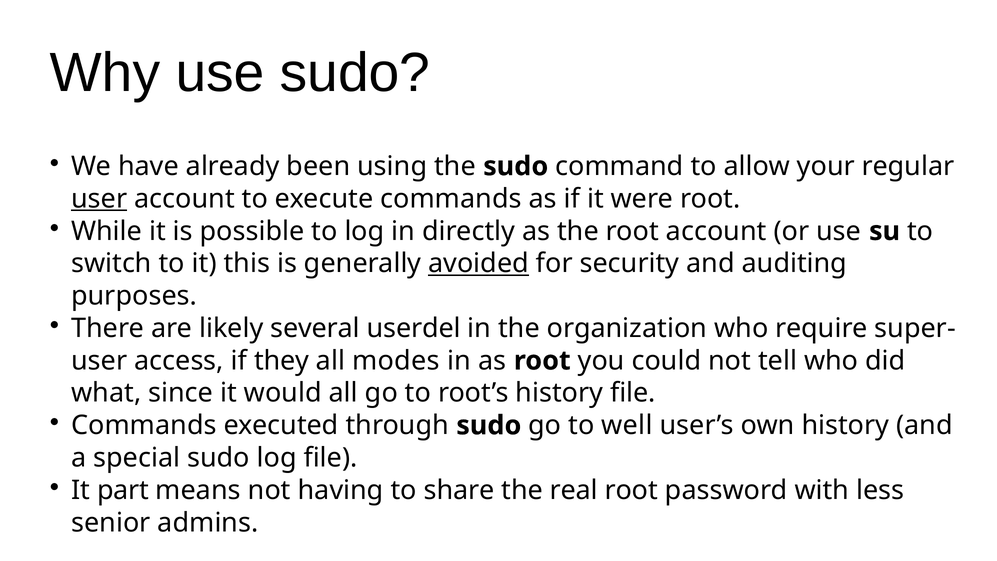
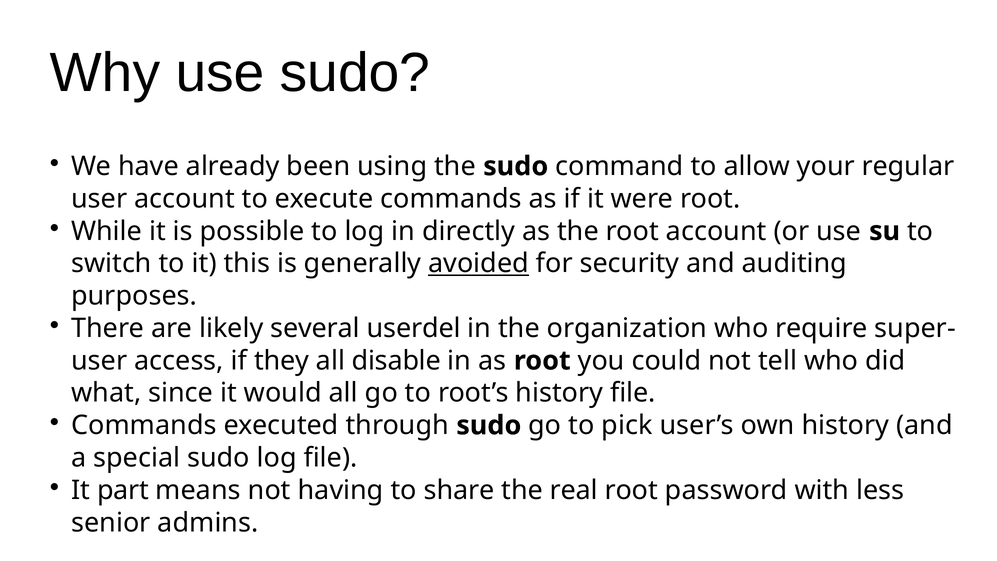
user at (99, 199) underline: present -> none
modes: modes -> disable
well: well -> pick
